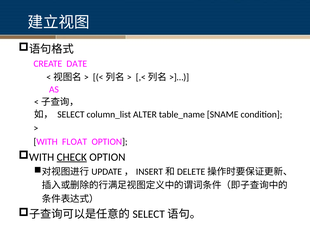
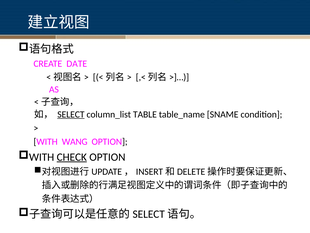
SELECT underline: none -> present
ALTER: ALTER -> TABLE
FLOAT: FLOAT -> WANG
